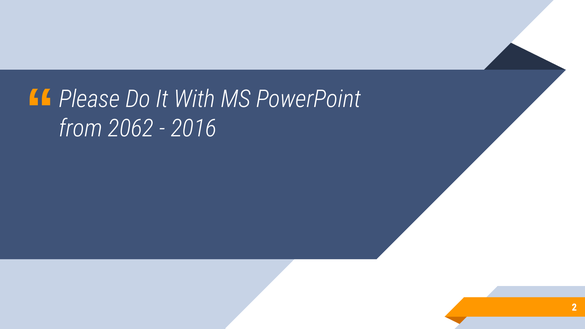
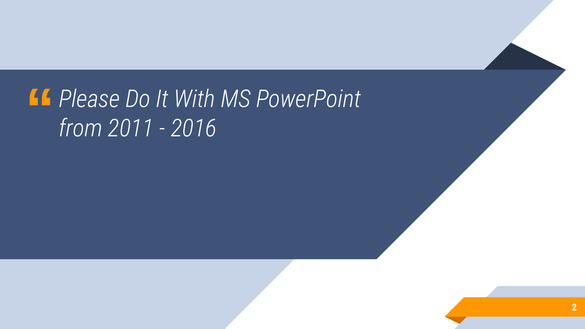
2062: 2062 -> 2011
